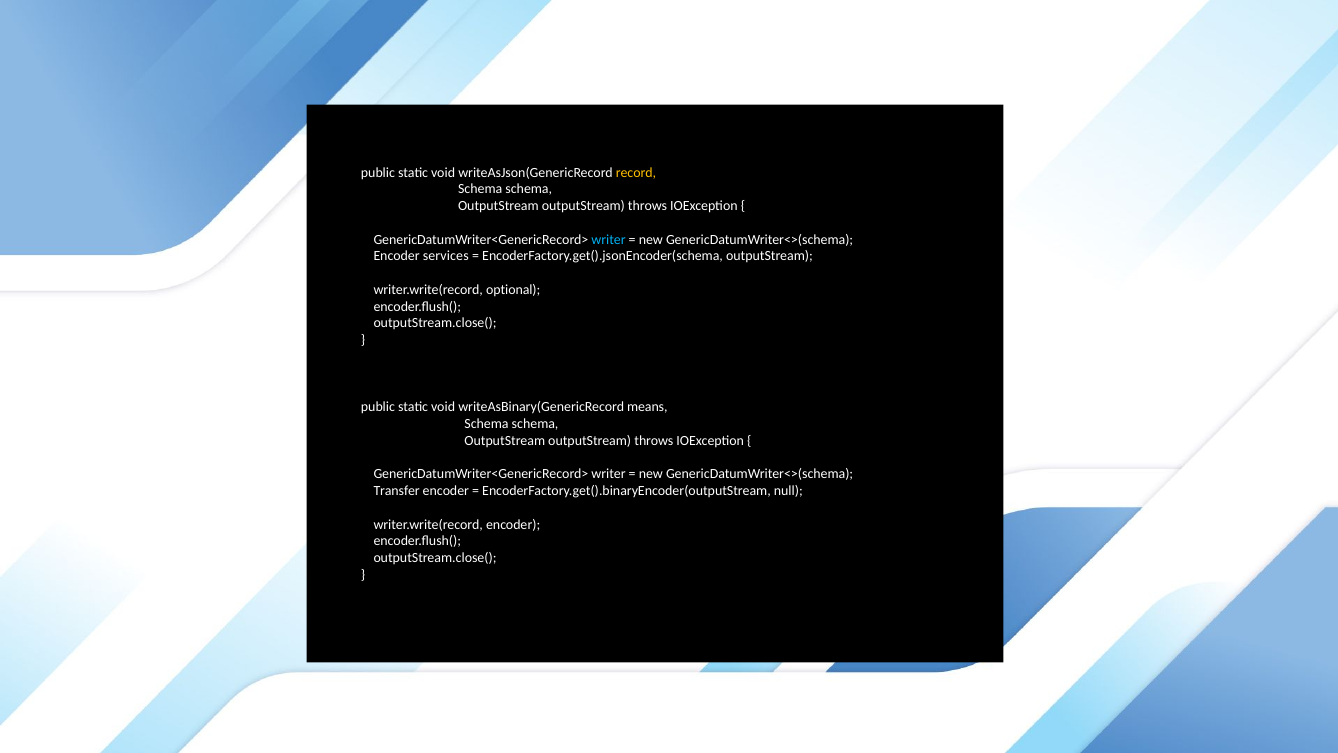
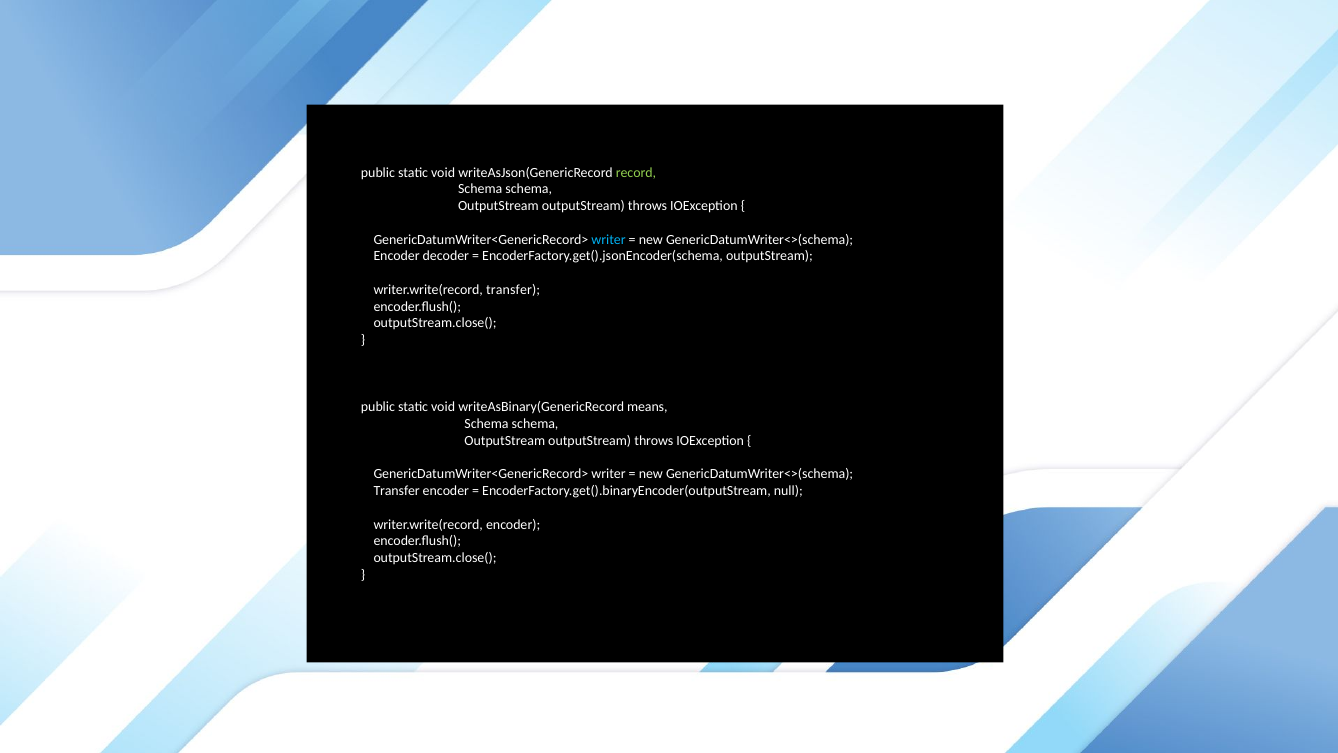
record colour: yellow -> light green
services: services -> decoder
writer.write(record optional: optional -> transfer
